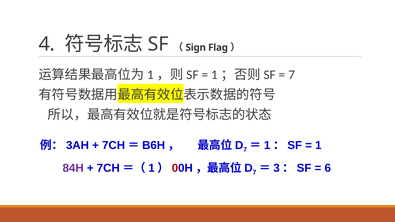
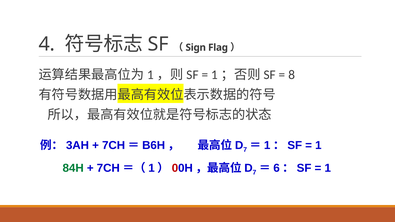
7 at (292, 75): 7 -> 8
84H colour: purple -> green
3: 3 -> 6
6 at (328, 168): 6 -> 1
